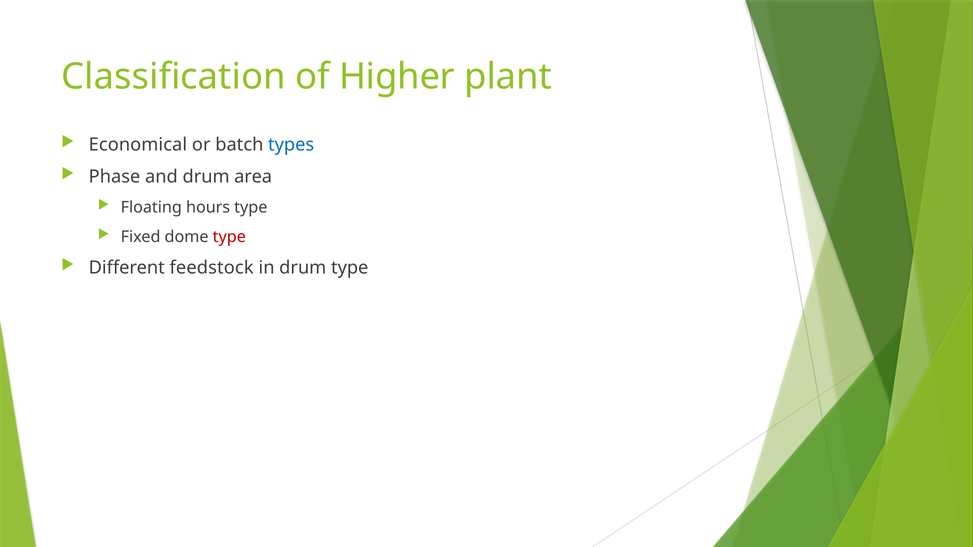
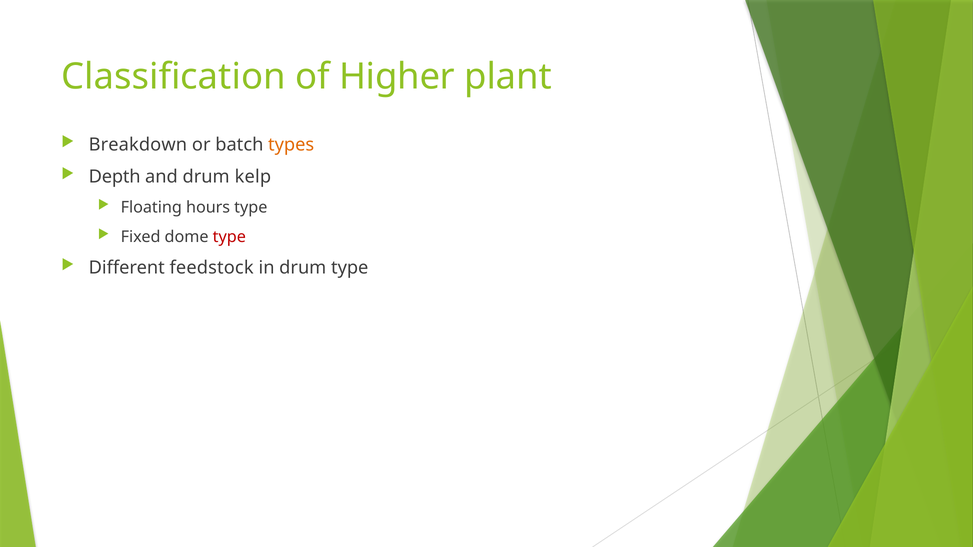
Economical: Economical -> Breakdown
types colour: blue -> orange
Phase: Phase -> Depth
area: area -> kelp
